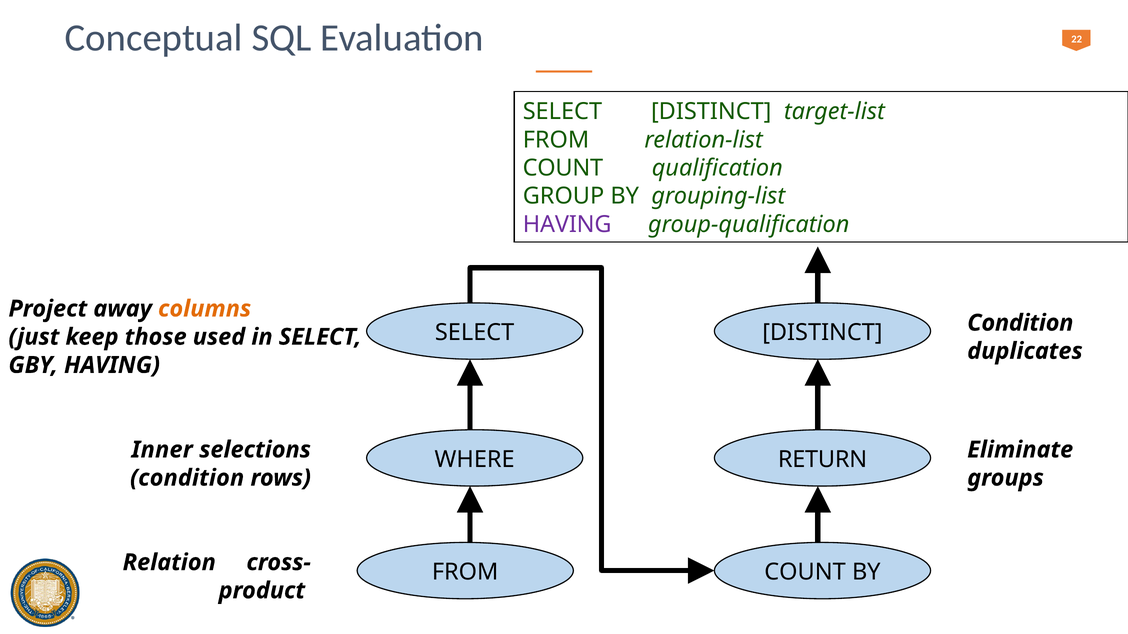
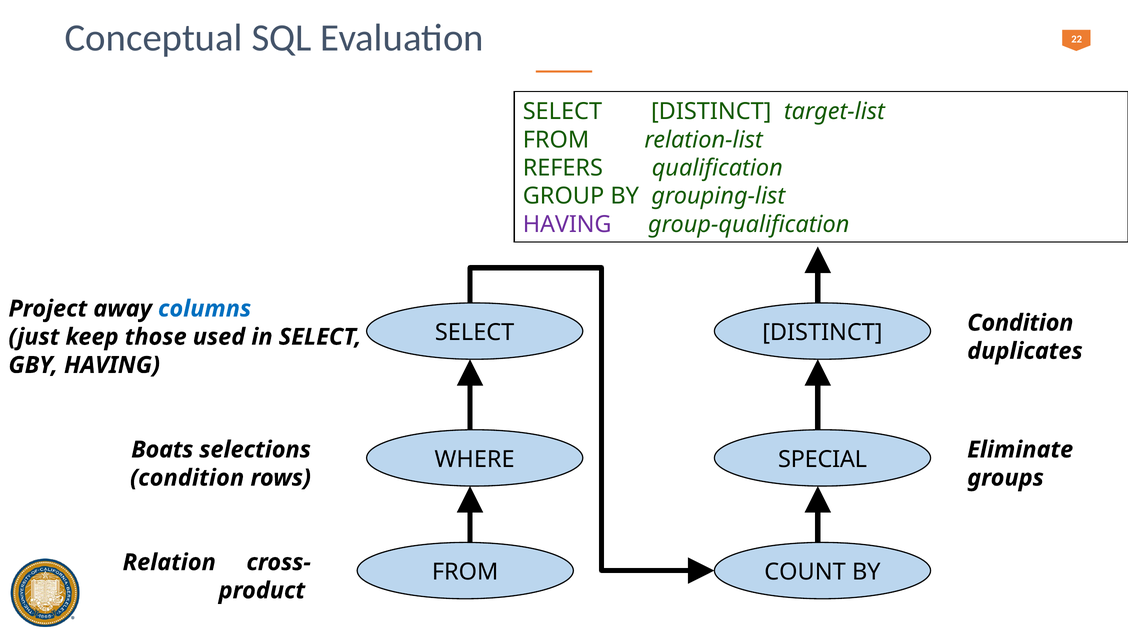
COUNT at (563, 168): COUNT -> REFERS
columns colour: orange -> blue
Inner: Inner -> Boats
RETURN: RETURN -> SPECIAL
